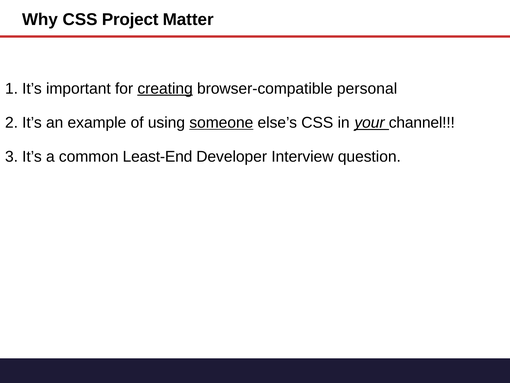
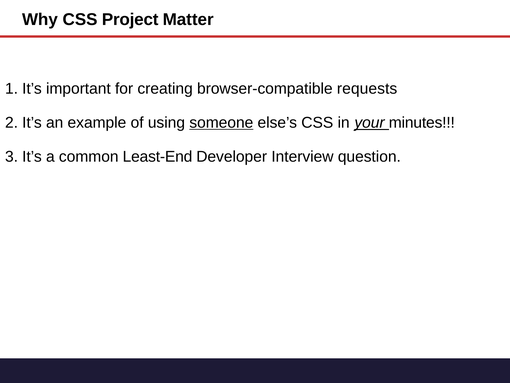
creating underline: present -> none
personal: personal -> requests
channel: channel -> minutes
